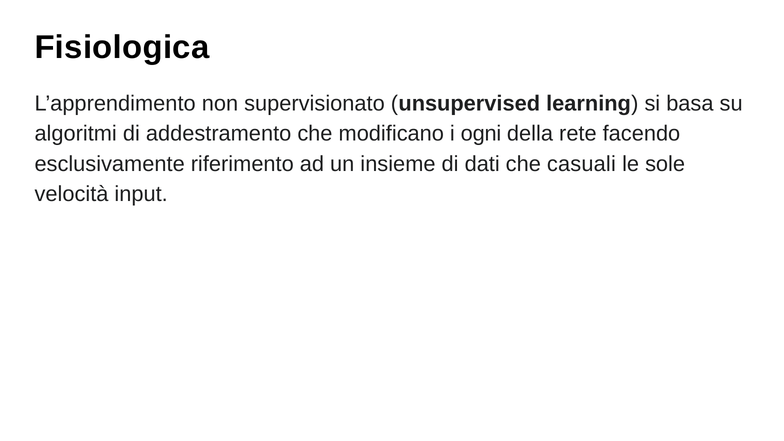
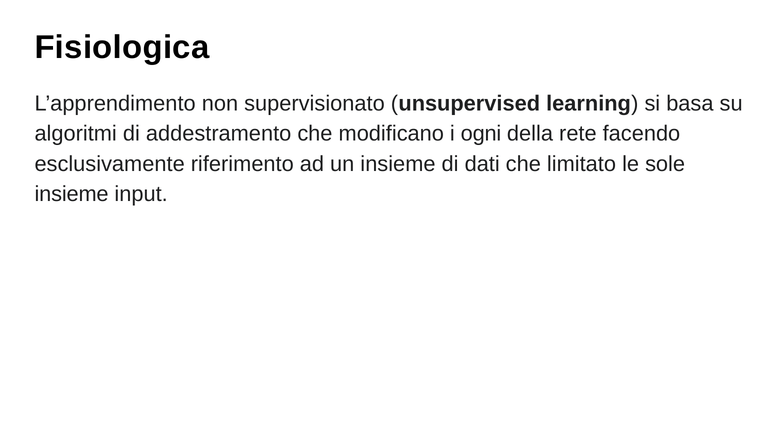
casuali: casuali -> limitato
velocità at (71, 194): velocità -> insieme
